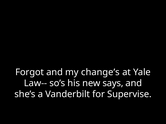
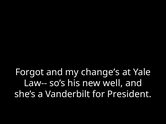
says: says -> well
Supervise: Supervise -> President
